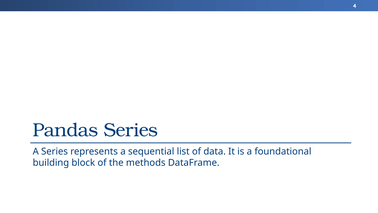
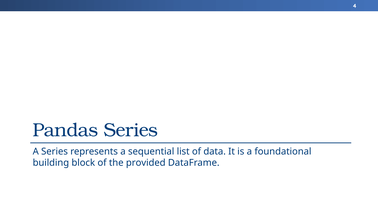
methods: methods -> provided
